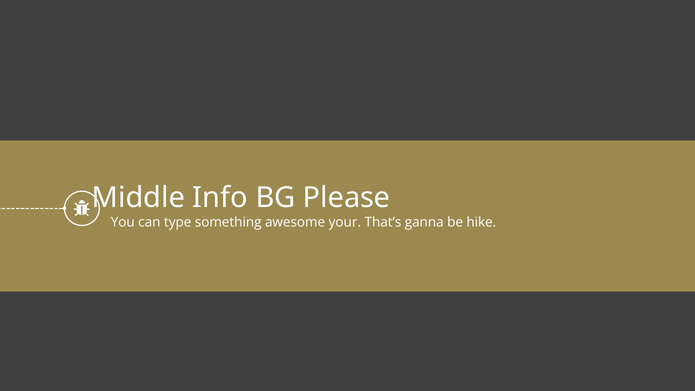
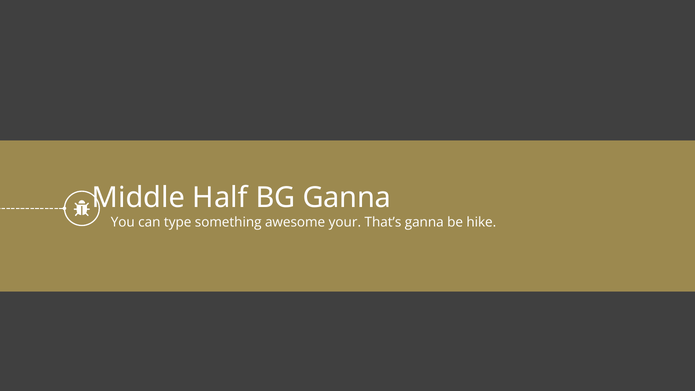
Info: Info -> Half
BG Please: Please -> Ganna
